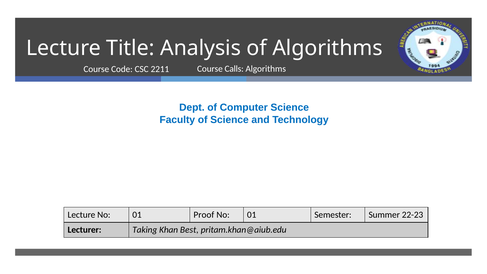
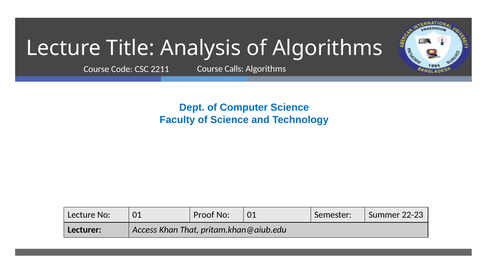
Taking: Taking -> Access
Best: Best -> That
